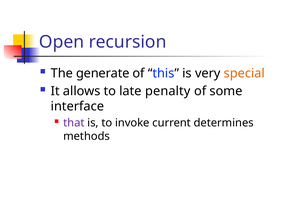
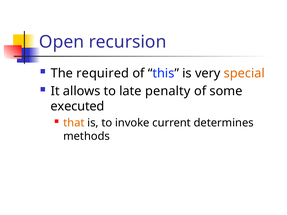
generate: generate -> required
interface: interface -> executed
that colour: purple -> orange
